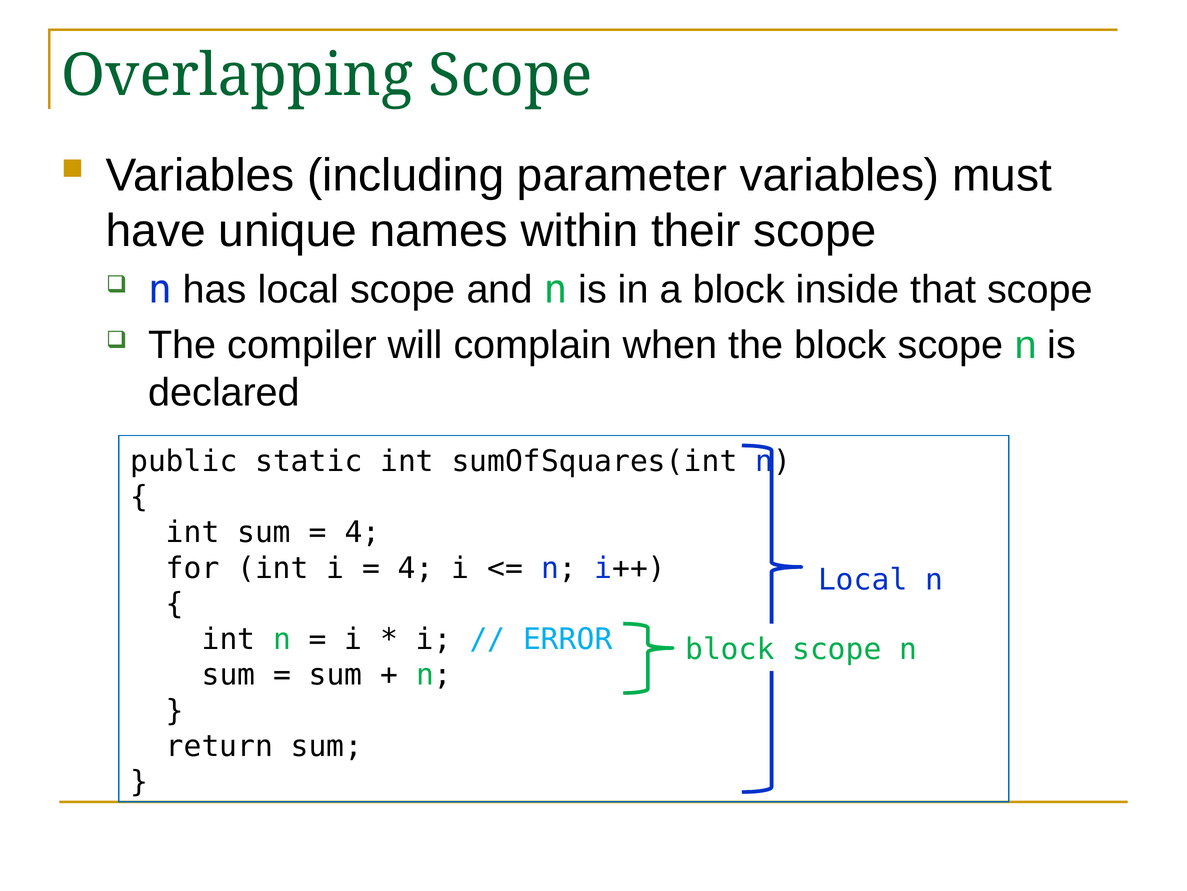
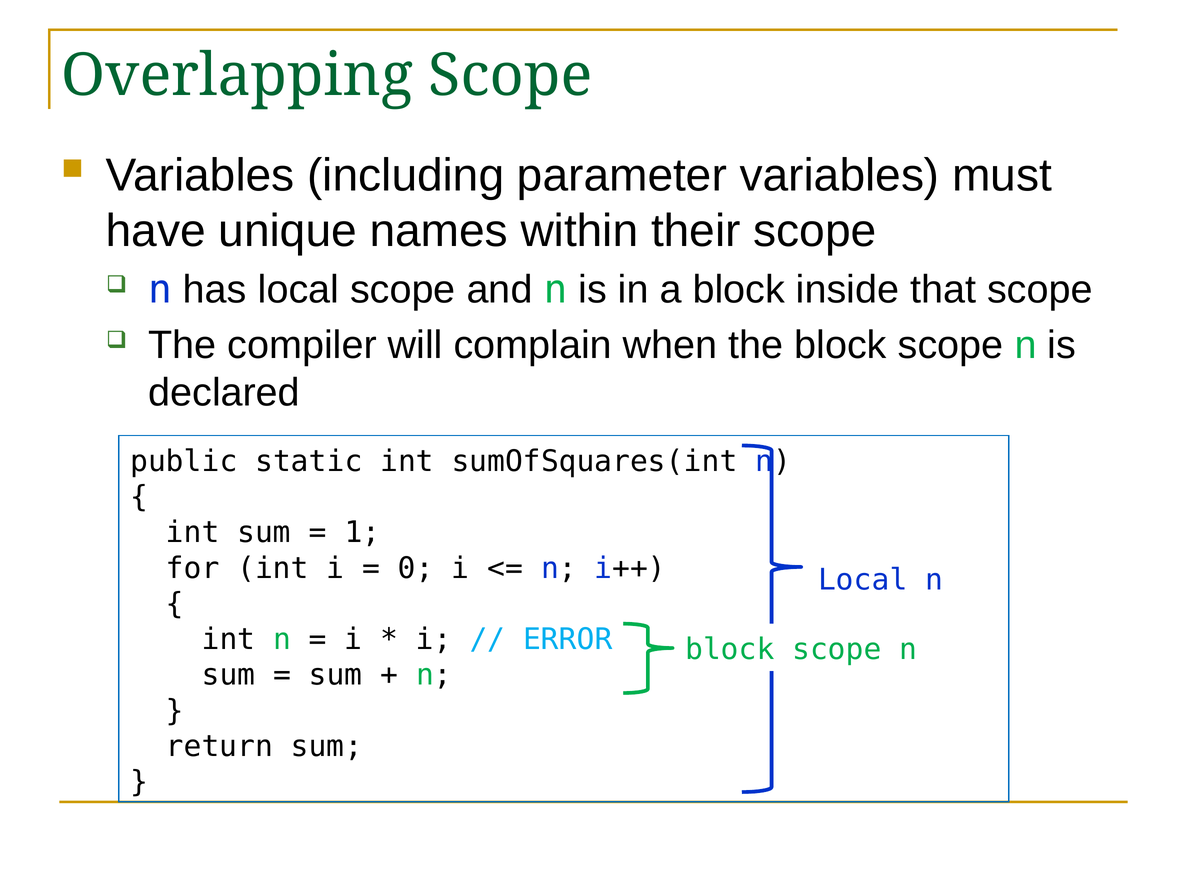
4 at (362, 532): 4 -> 1
4 at (416, 568): 4 -> 0
